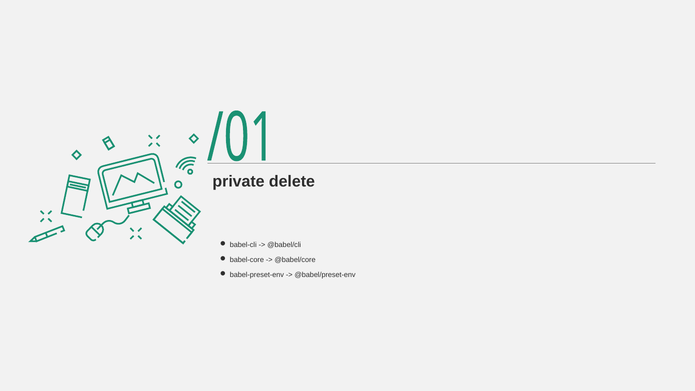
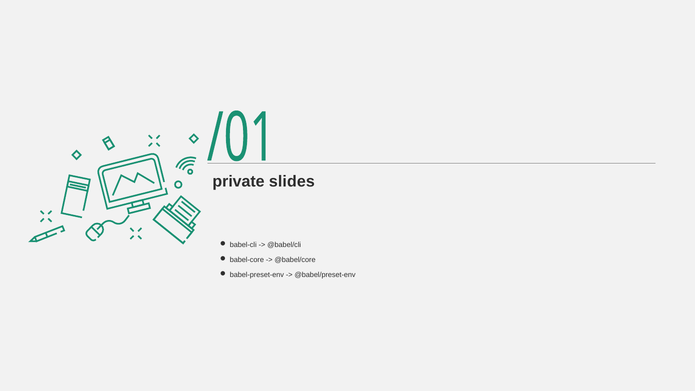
delete: delete -> slides
